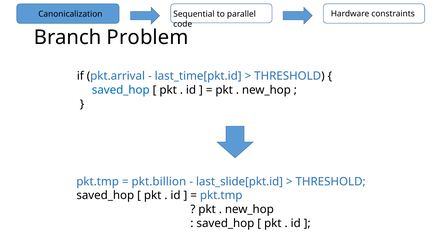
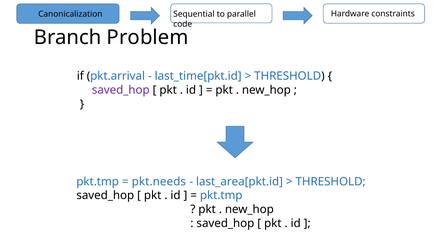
saved_hop at (121, 90) colour: blue -> purple
pkt.billion: pkt.billion -> pkt.needs
last_slide[pkt.id: last_slide[pkt.id -> last_area[pkt.id
